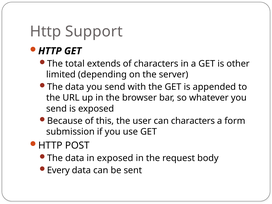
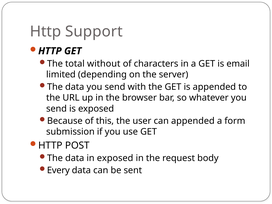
extends: extends -> without
other: other -> email
can characters: characters -> appended
